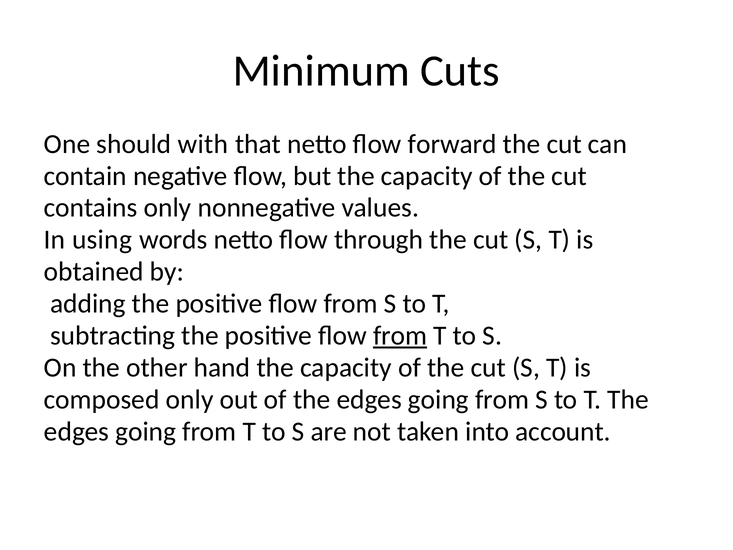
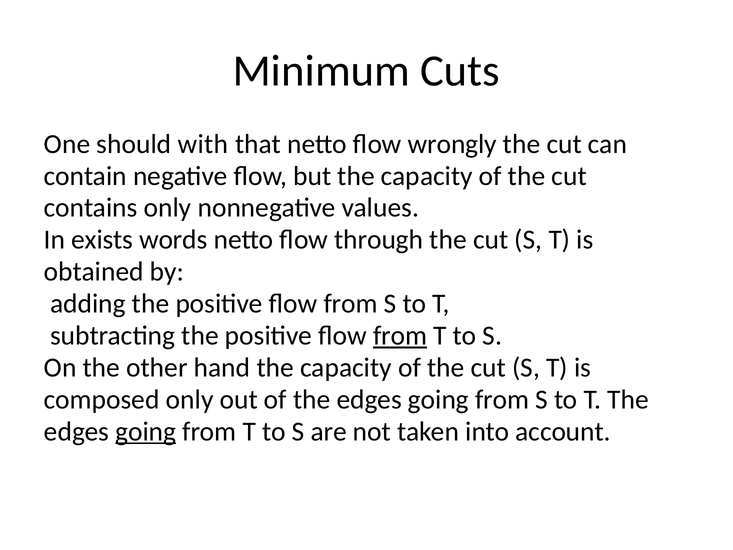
forward: forward -> wrongly
using: using -> exists
going at (146, 431) underline: none -> present
